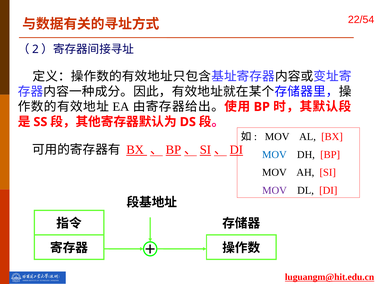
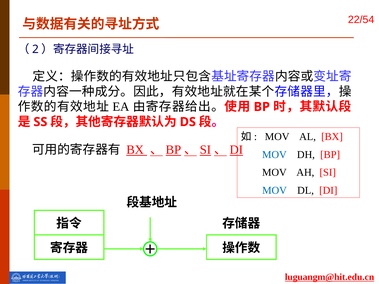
MOV at (275, 190) colour: purple -> blue
